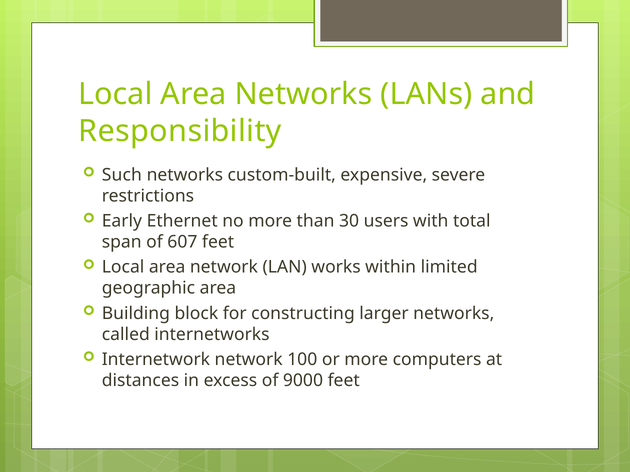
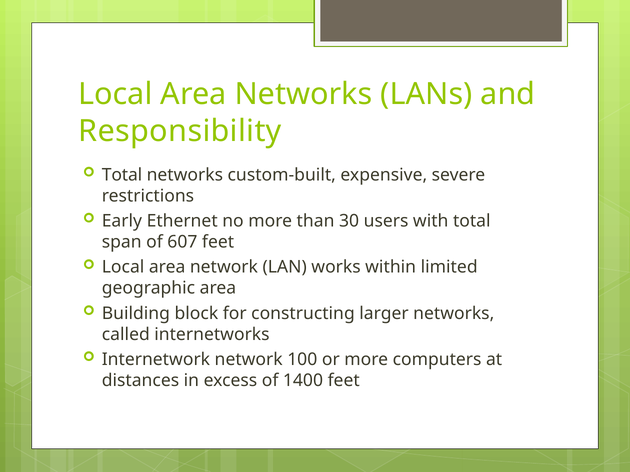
Such at (122, 175): Such -> Total
9000: 9000 -> 1400
